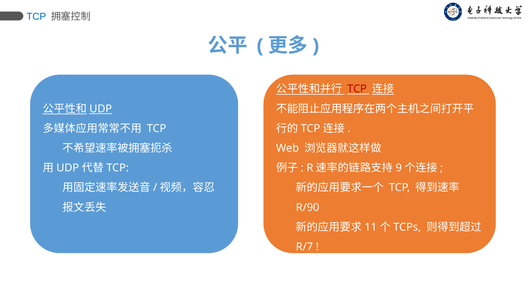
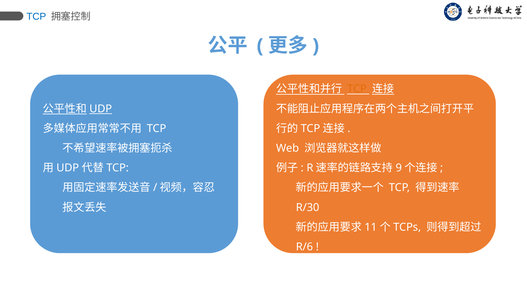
TCP at (357, 89) colour: red -> orange
R/90: R/90 -> R/30
R/7: R/7 -> R/6
